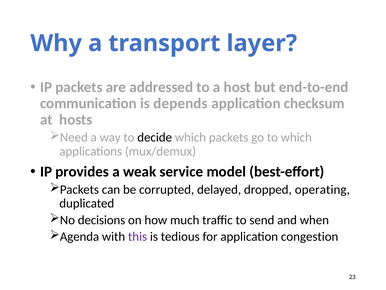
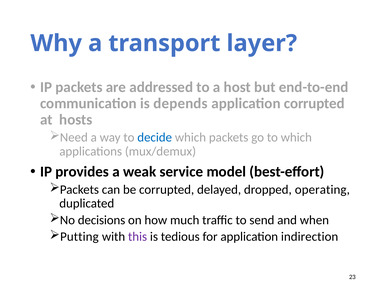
application checksum: checksum -> corrupted
decide colour: black -> blue
Agenda: Agenda -> Putting
congestion: congestion -> indirection
